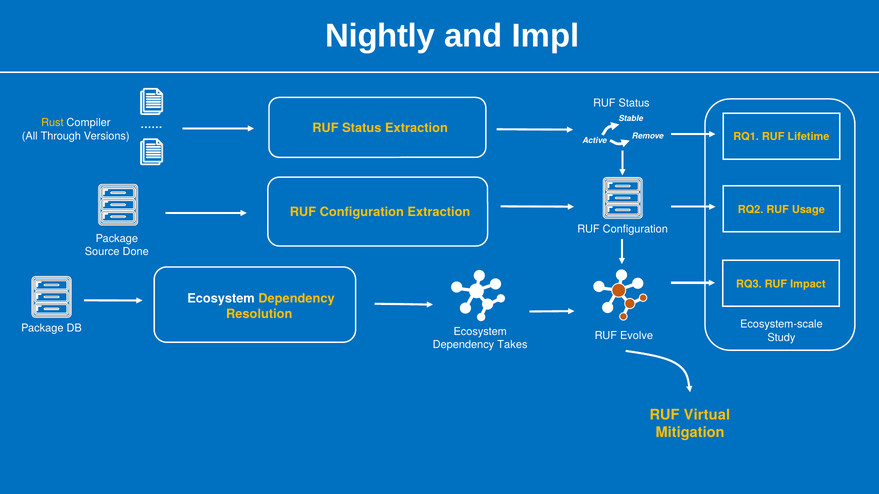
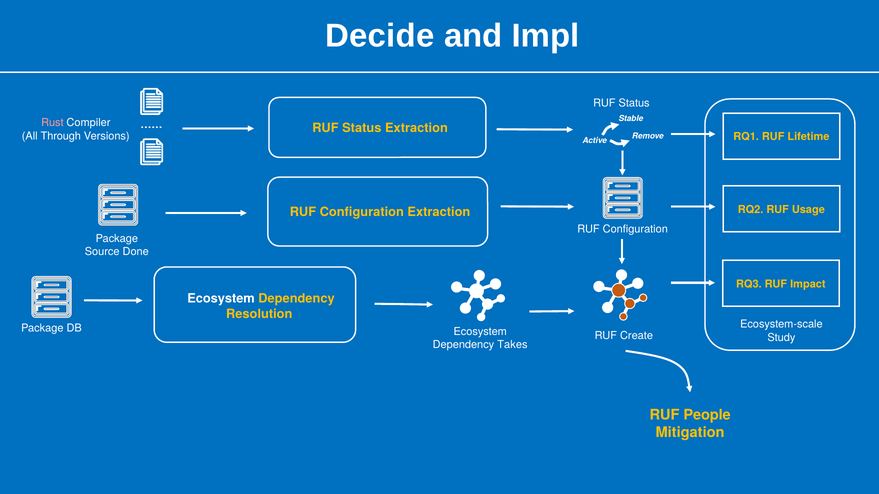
Nightly: Nightly -> Decide
Rust colour: yellow -> pink
Evolve: Evolve -> Create
Virtual: Virtual -> People
